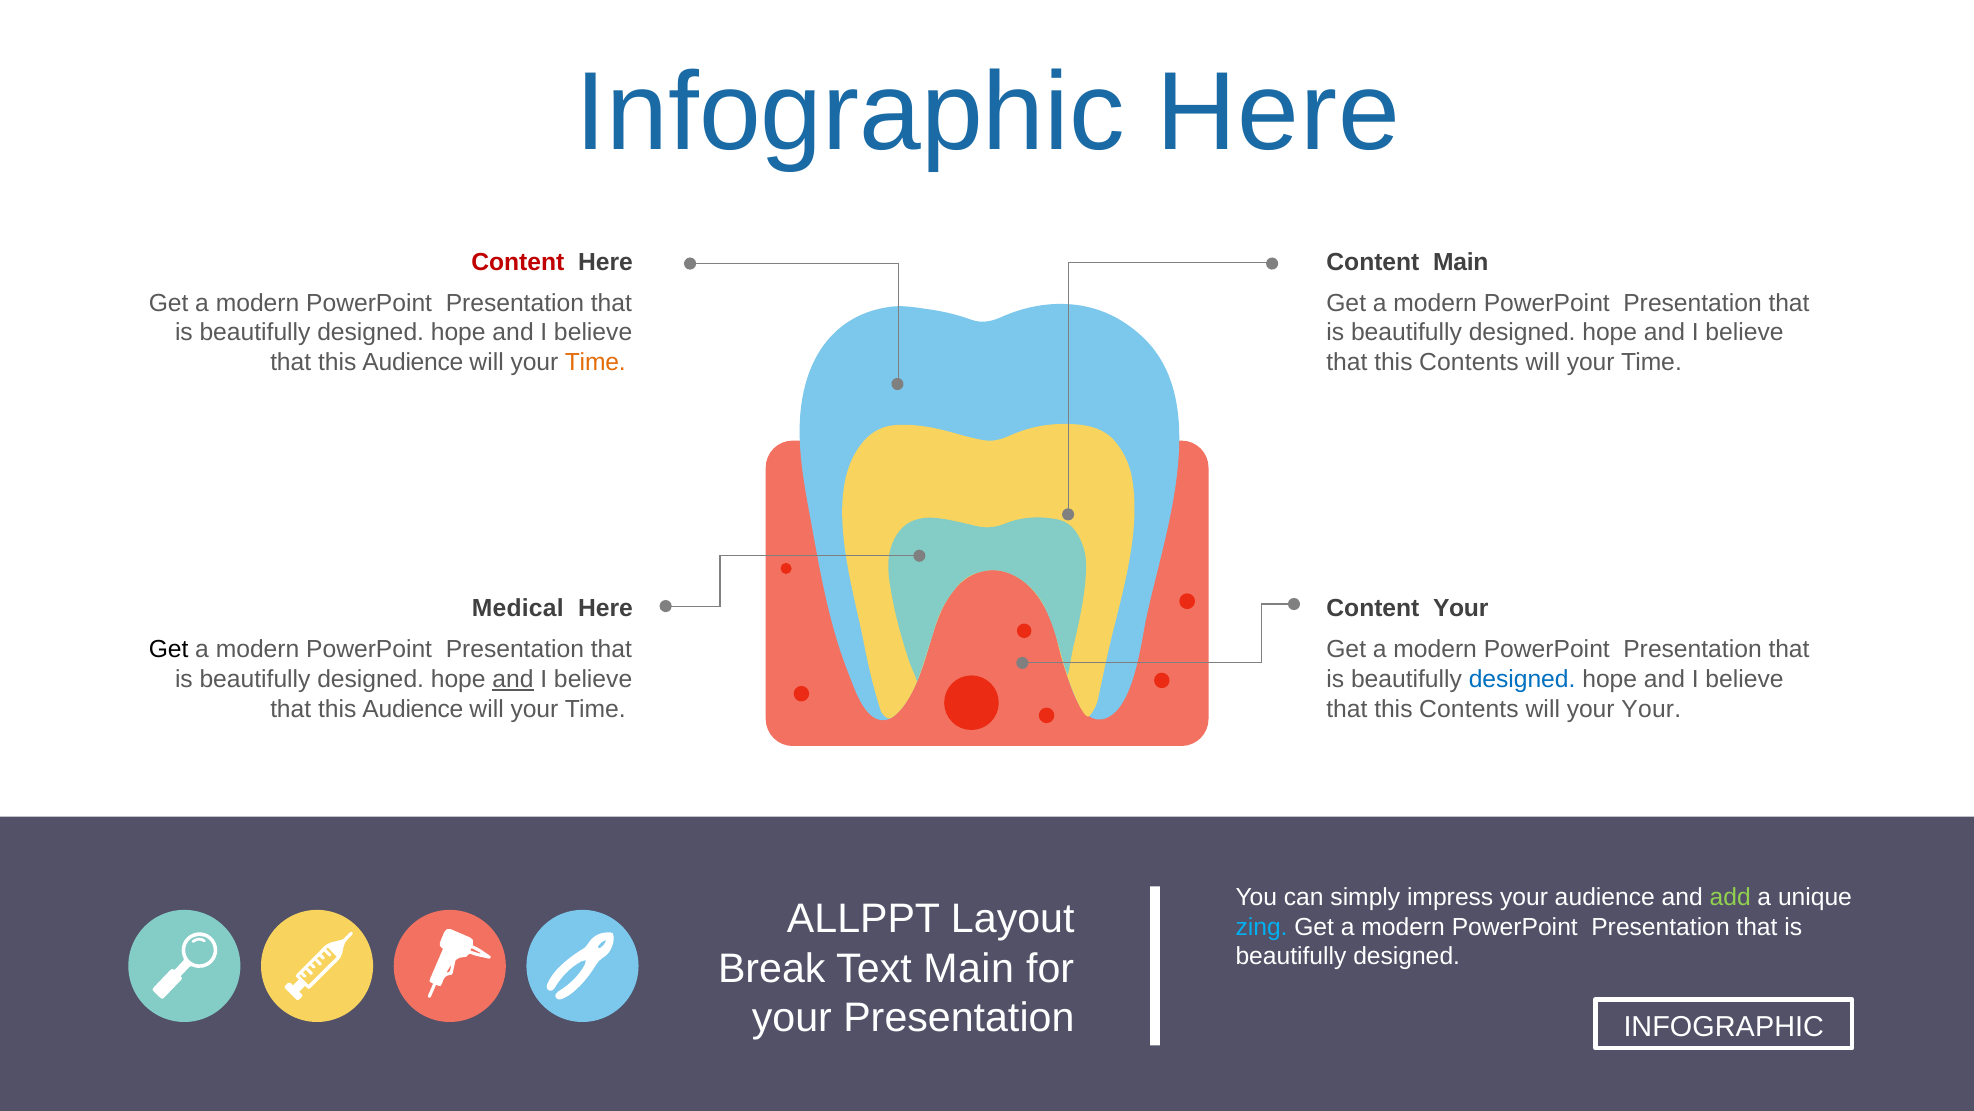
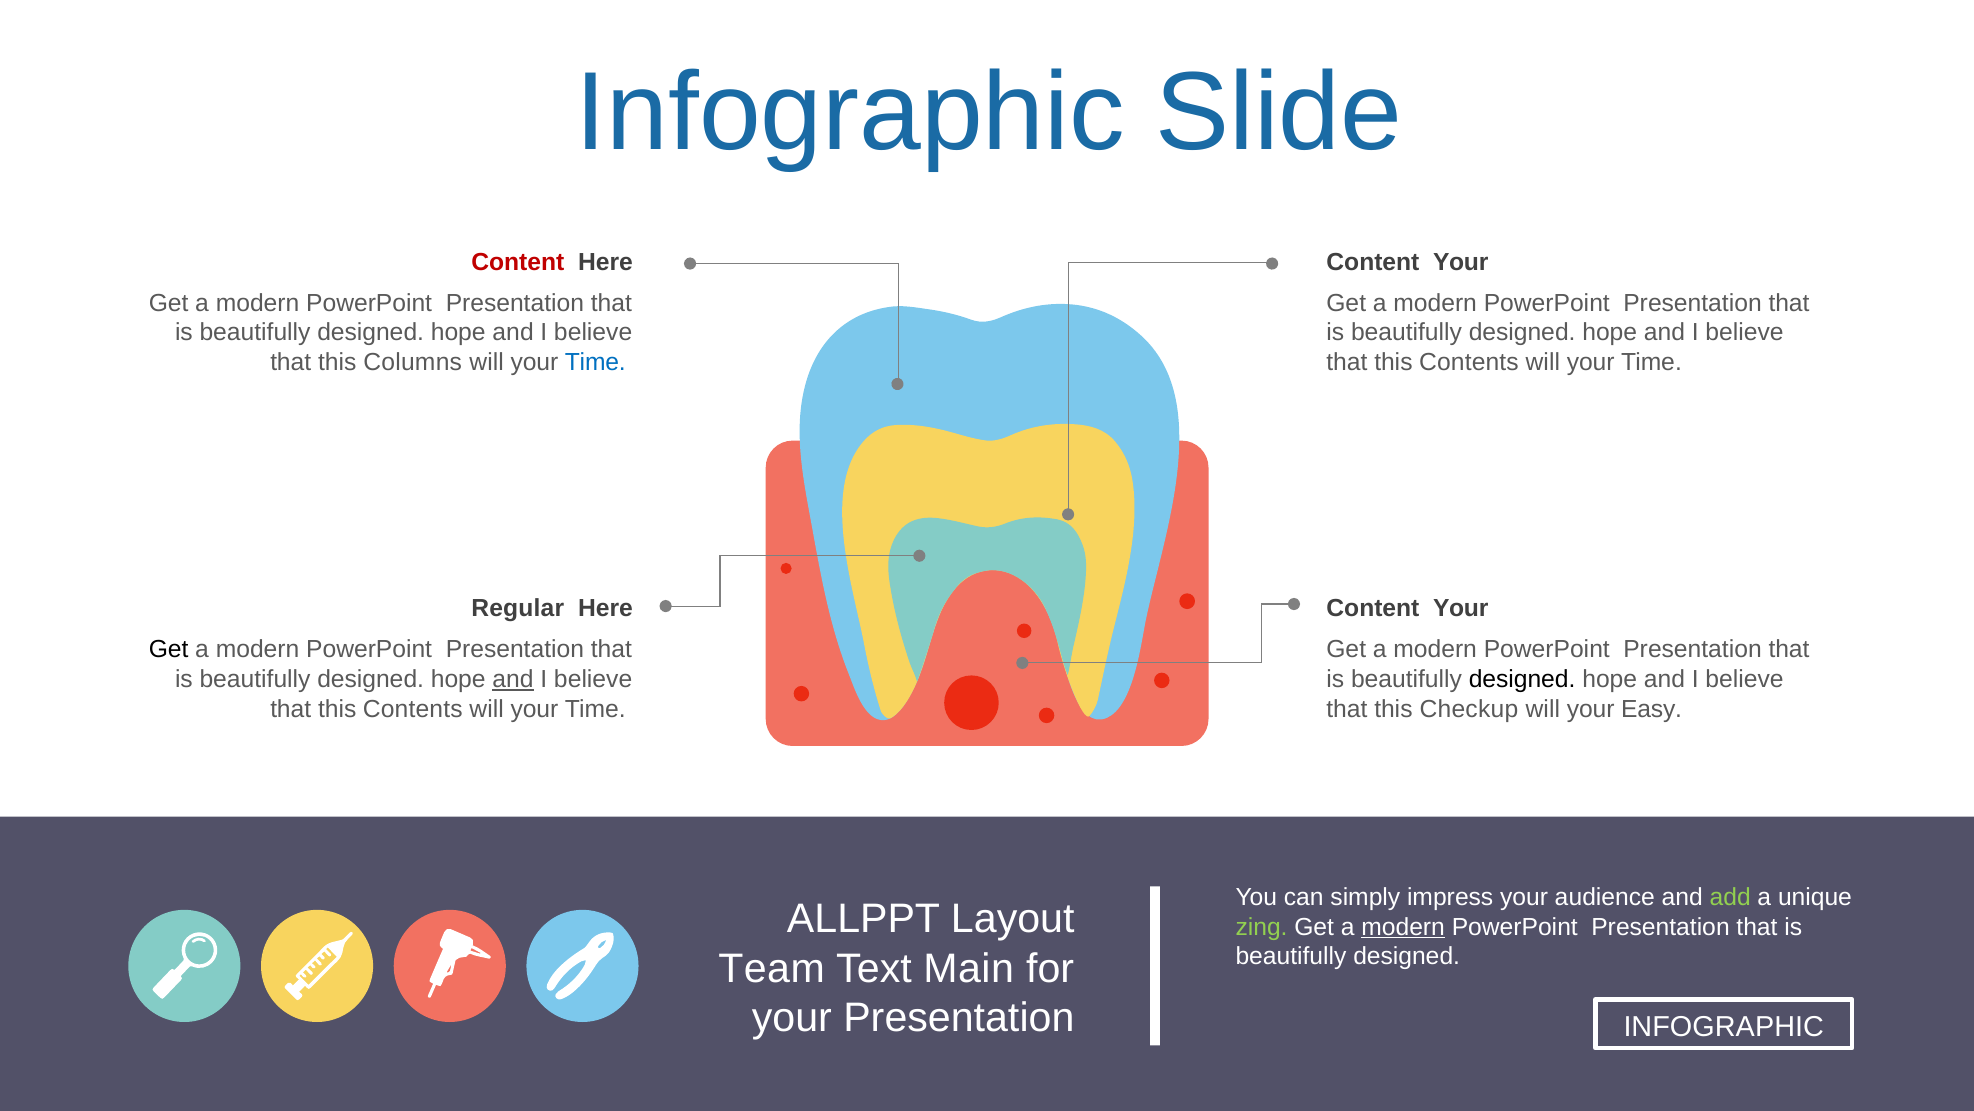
Infographic Here: Here -> Slide
Main at (1461, 262): Main -> Your
Audience at (413, 362): Audience -> Columns
Time at (595, 362) colour: orange -> blue
Medical: Medical -> Regular
designed at (1522, 679) colour: blue -> black
Audience at (413, 709): Audience -> Contents
Contents at (1469, 709): Contents -> Checkup
your Your: Your -> Easy
zing colour: light blue -> light green
modern at (1403, 926) underline: none -> present
Break: Break -> Team
